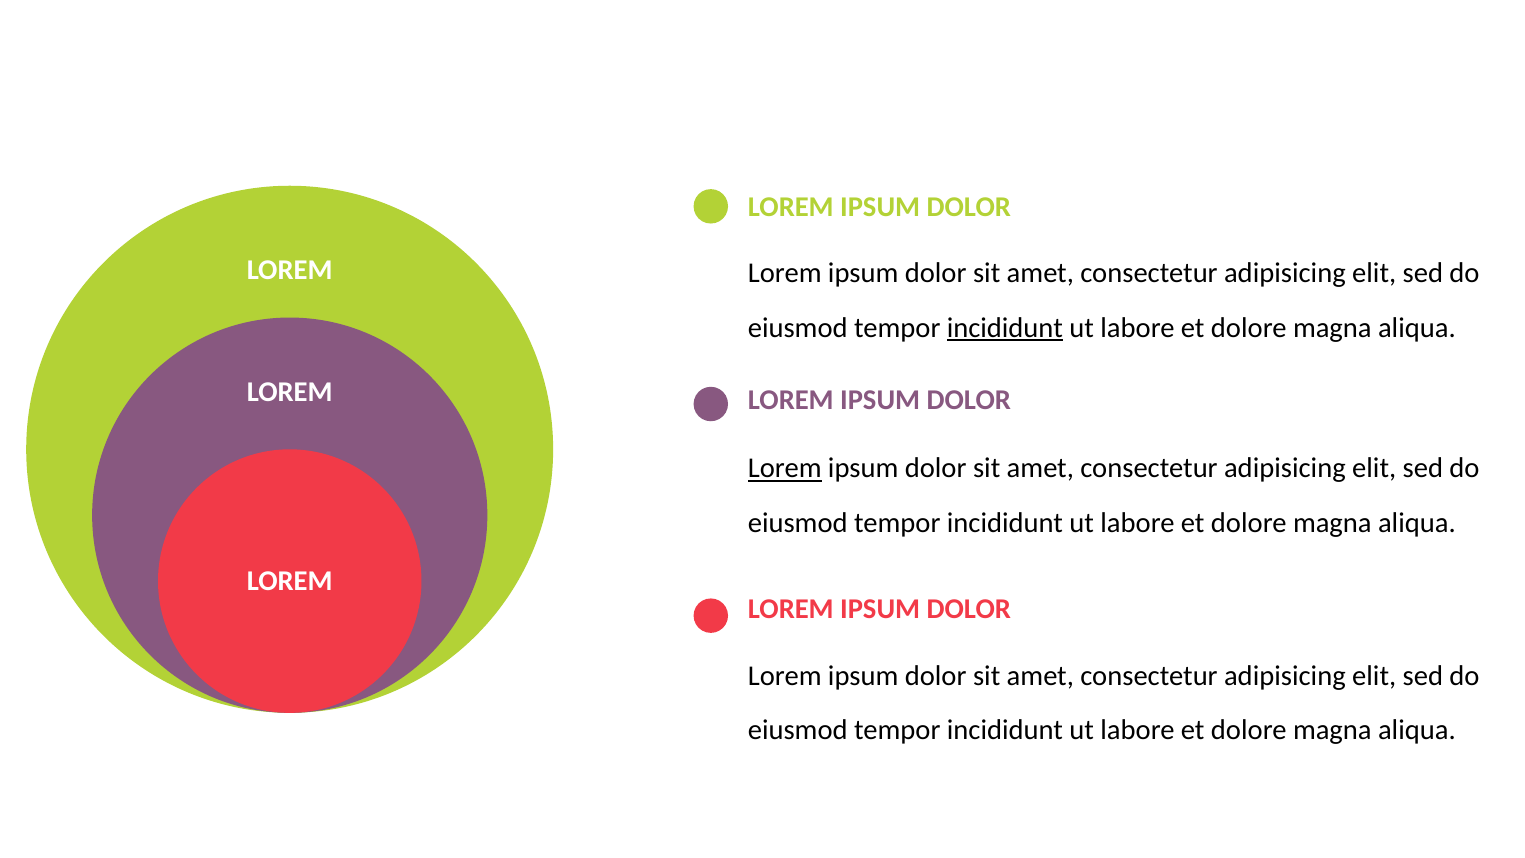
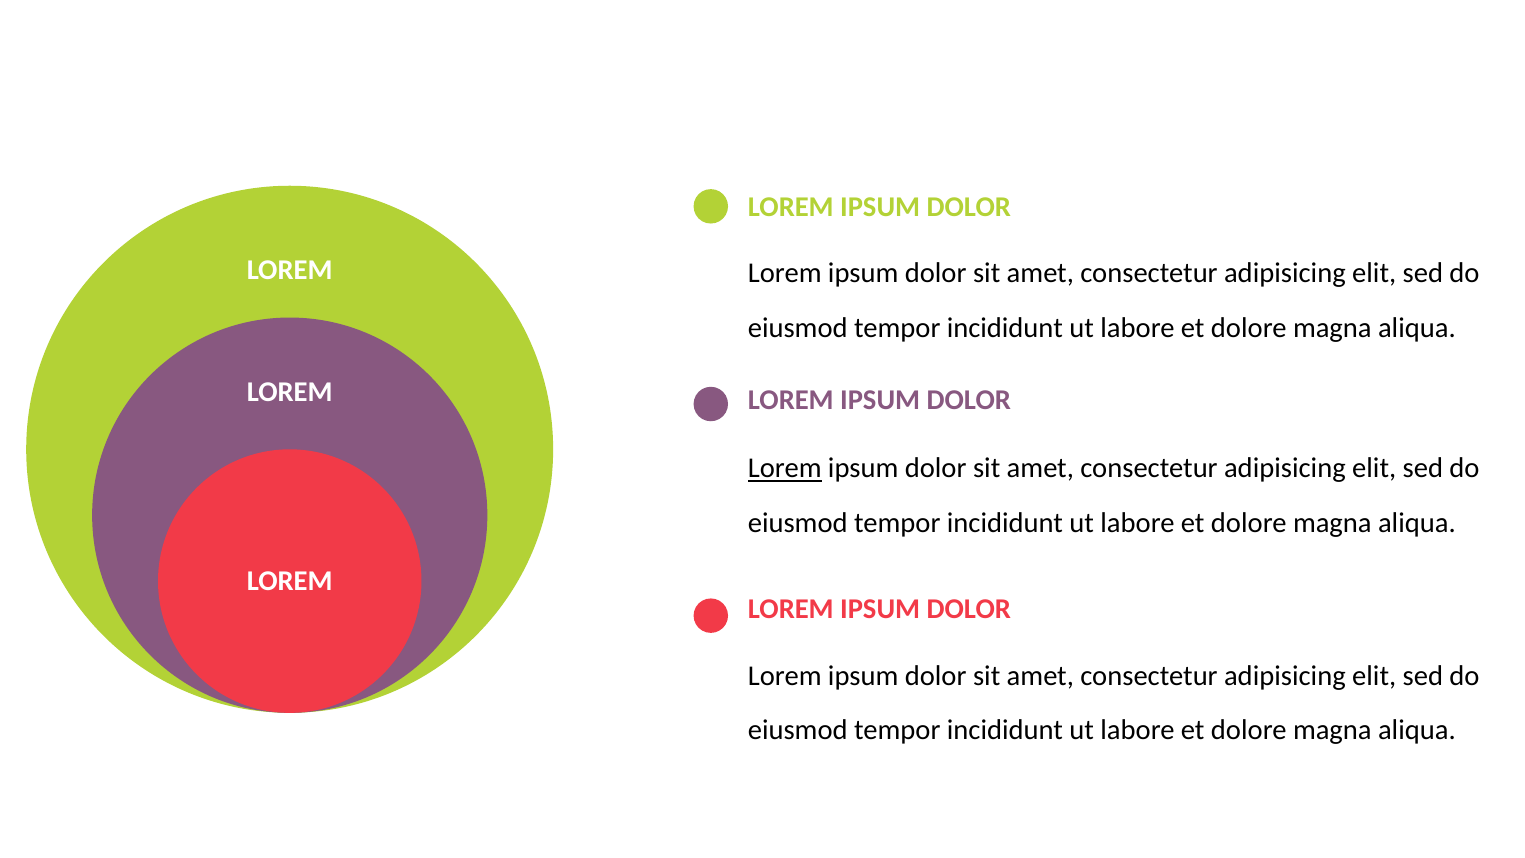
incididunt at (1005, 328) underline: present -> none
